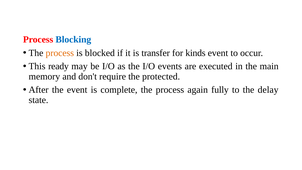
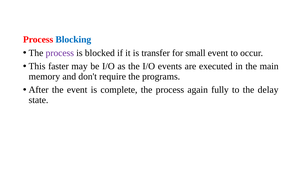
process at (60, 53) colour: orange -> purple
kinds: kinds -> small
ready: ready -> faster
protected: protected -> programs
